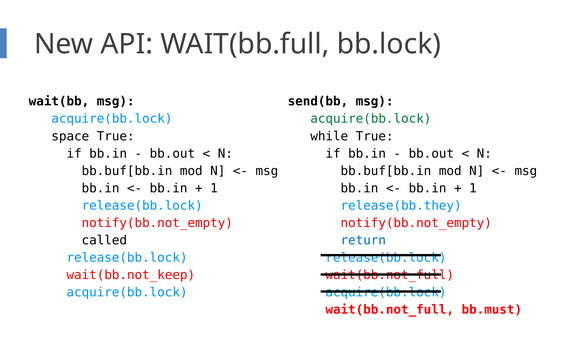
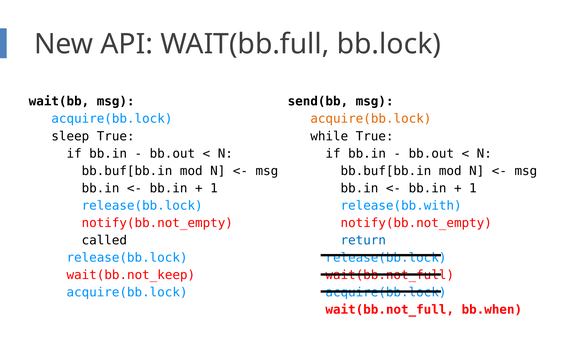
acquire(bb.lock at (371, 119) colour: green -> orange
space: space -> sleep
release(bb.they: release(bb.they -> release(bb.with
bb.must: bb.must -> bb.when
